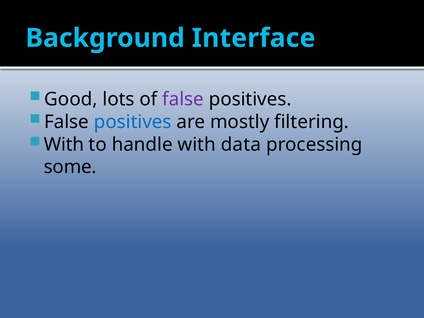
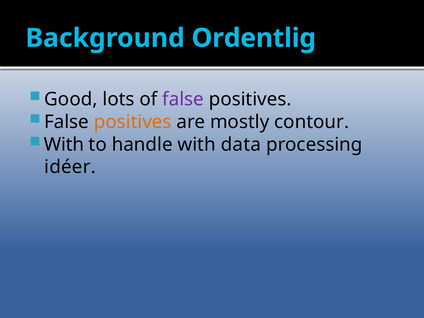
Interface: Interface -> Ordentlig
positives at (133, 122) colour: blue -> orange
filtering: filtering -> contour
some: some -> idéer
